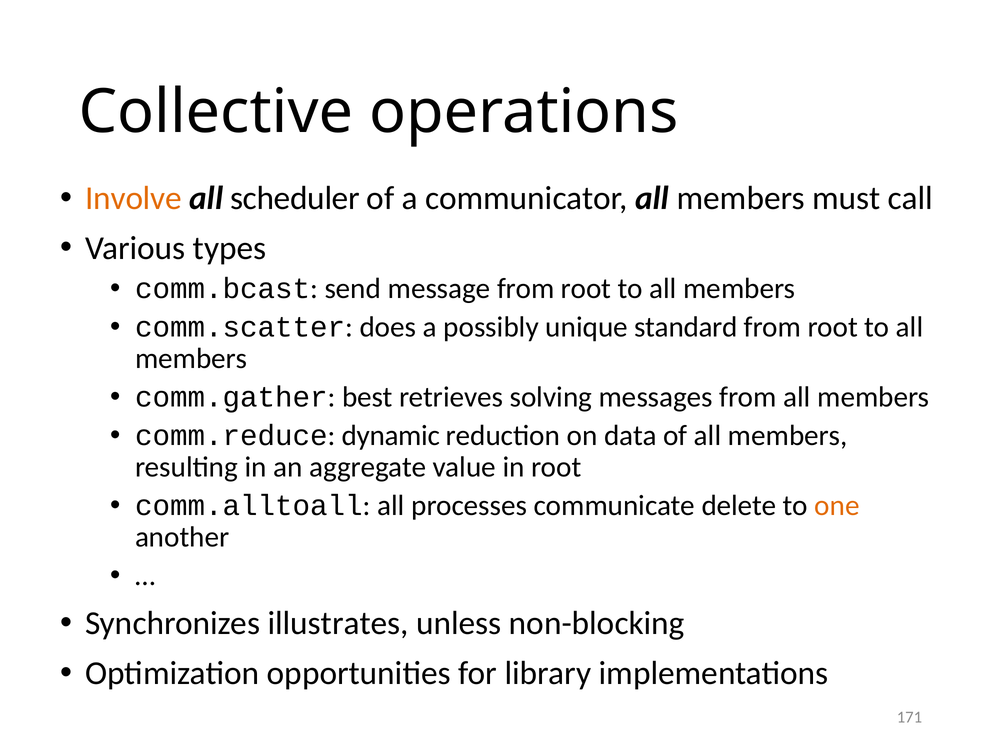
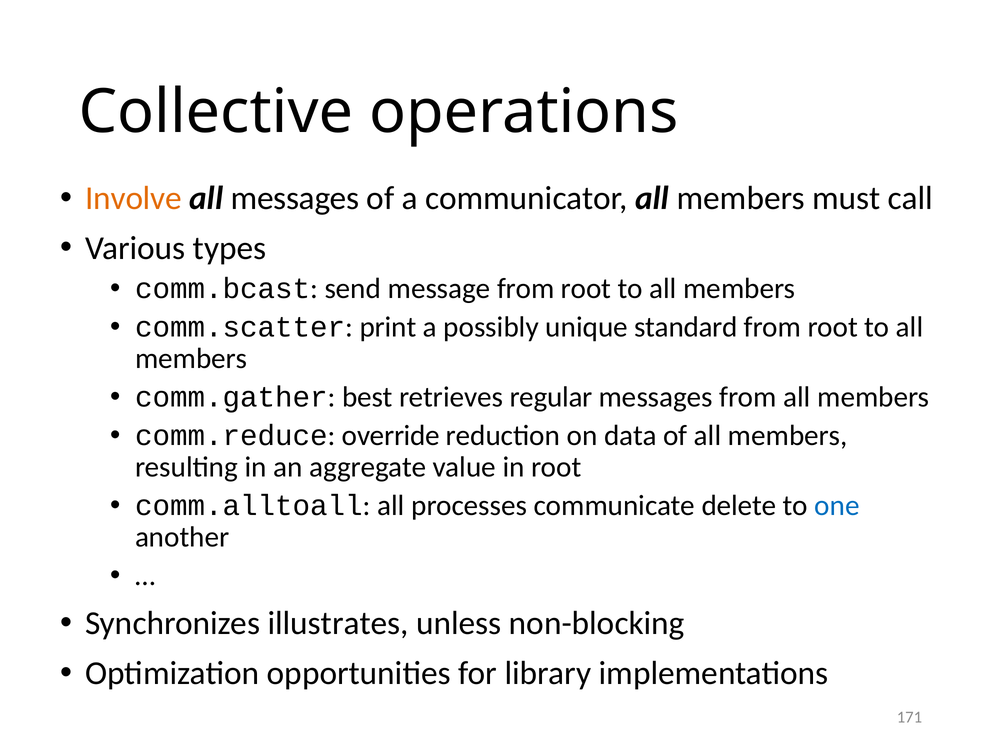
all scheduler: scheduler -> messages
does: does -> print
solving: solving -> regular
dynamic: dynamic -> override
one colour: orange -> blue
